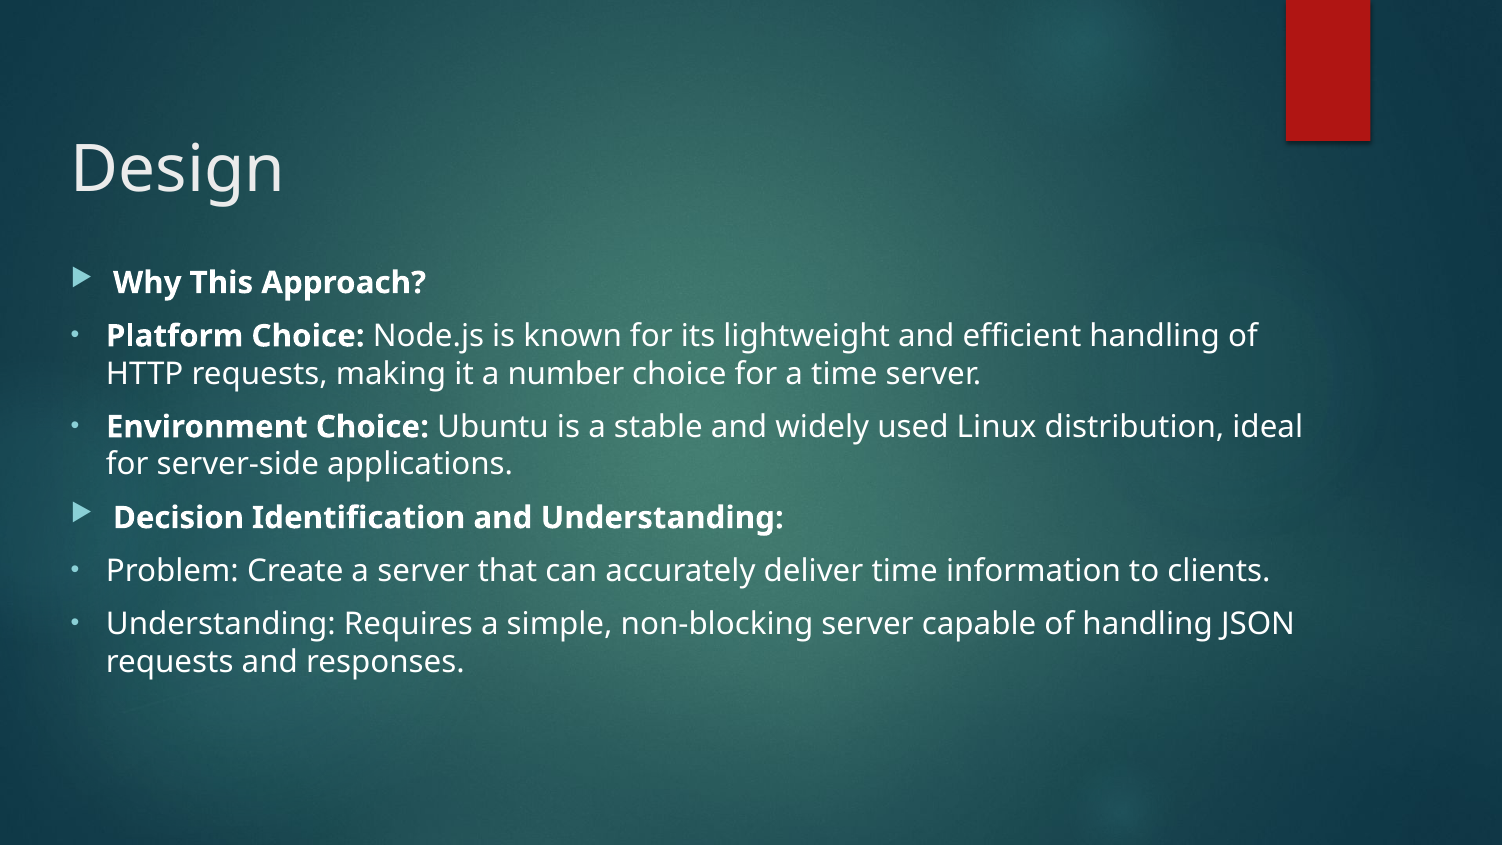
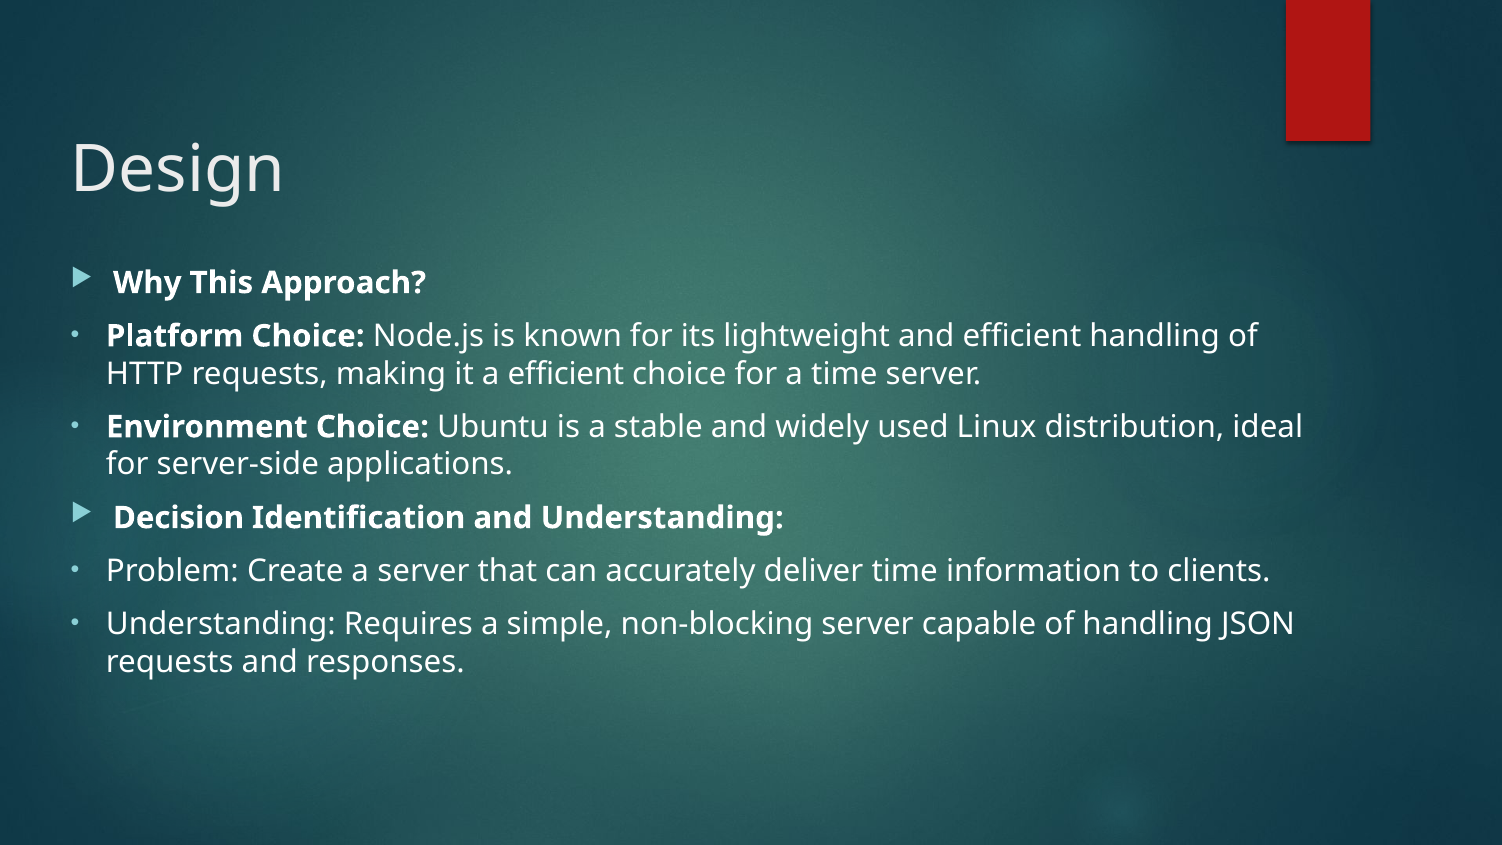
a number: number -> efficient
